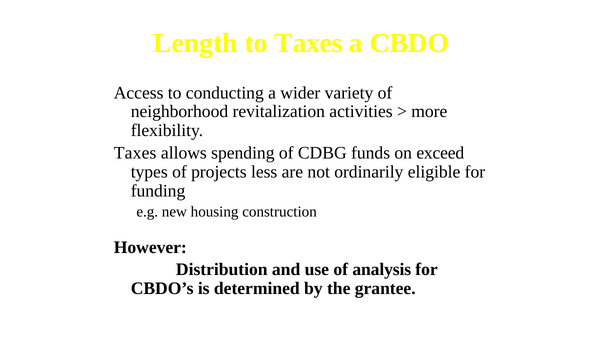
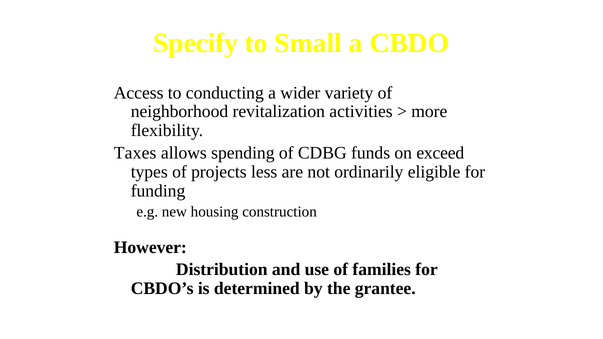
Length: Length -> Specify
to Taxes: Taxes -> Small
analysis: analysis -> families
